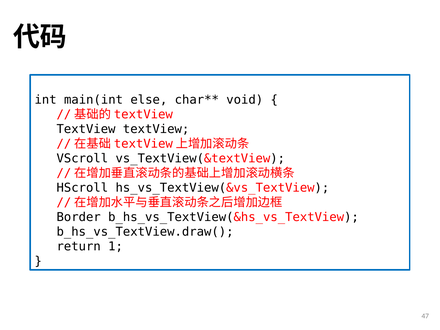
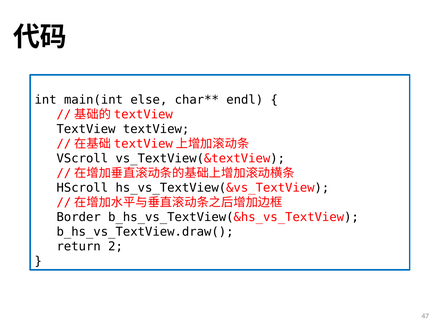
void: void -> endl
1: 1 -> 2
